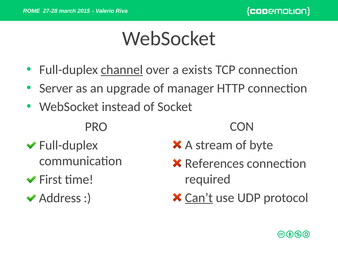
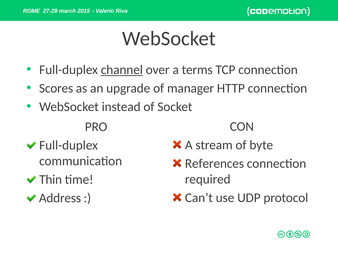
exists: exists -> terms
Server: Server -> Scores
First: First -> Thin
Can’t underline: present -> none
